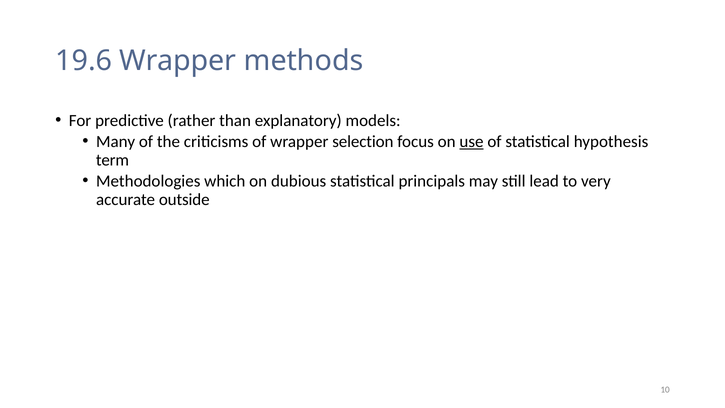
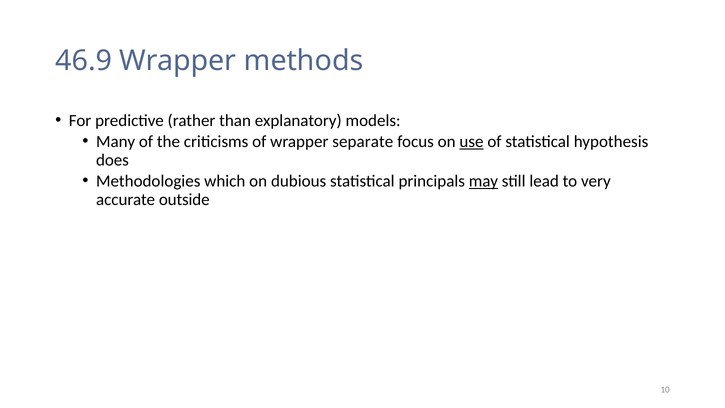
19.6: 19.6 -> 46.9
selection: selection -> separate
term: term -> does
may underline: none -> present
